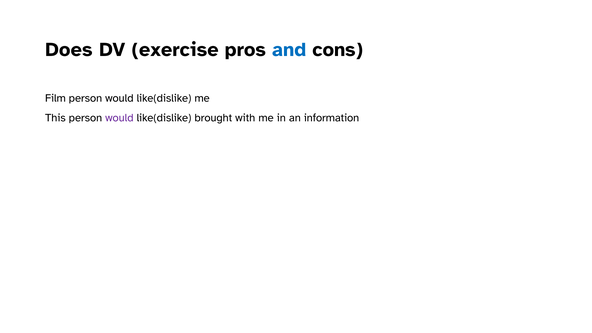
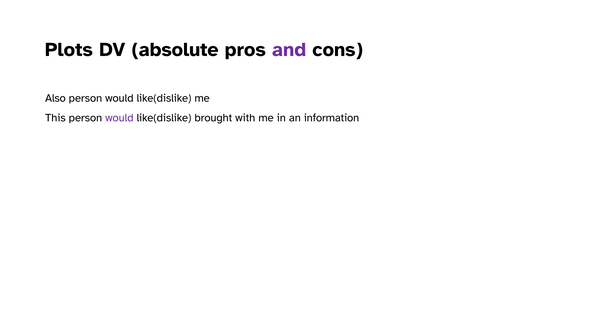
Does: Does -> Plots
exercise: exercise -> absolute
and colour: blue -> purple
Film: Film -> Also
